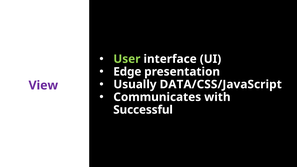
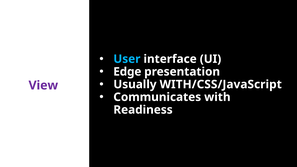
User colour: light green -> light blue
DATA/CSS/JavaScript: DATA/CSS/JavaScript -> WITH/CSS/JavaScript
Successful: Successful -> Readiness
